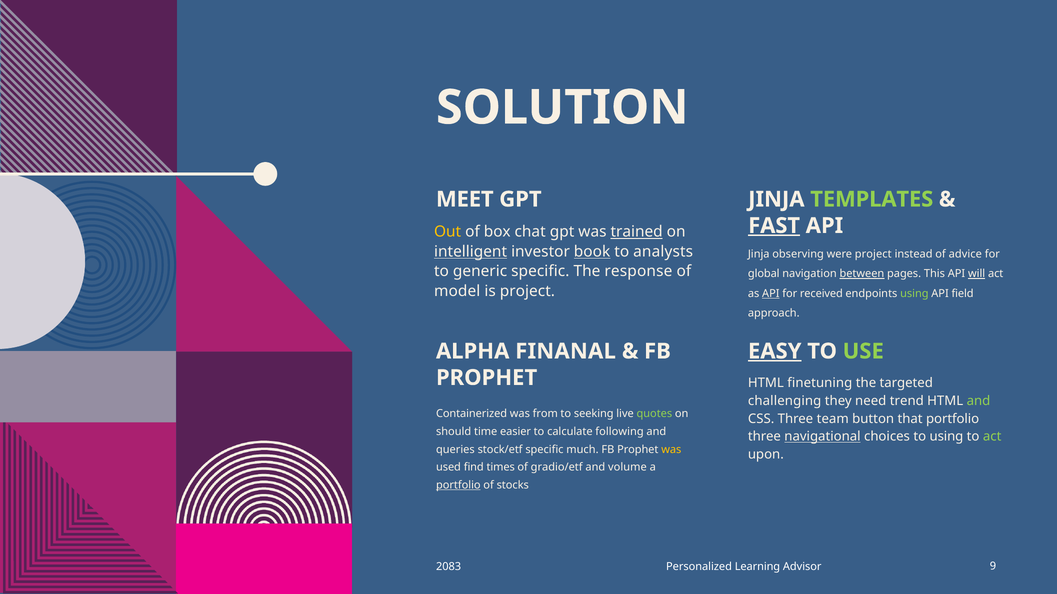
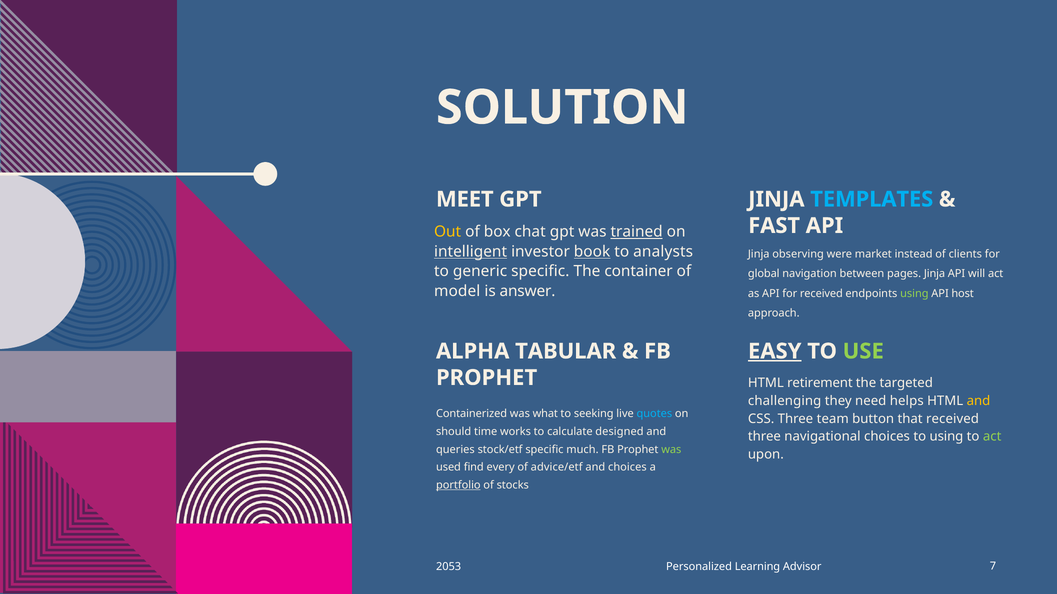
TEMPLATES colour: light green -> light blue
FAST underline: present -> none
were project: project -> market
advice: advice -> clients
response: response -> container
between underline: present -> none
pages This: This -> Jinja
will underline: present -> none
is project: project -> answer
API at (771, 294) underline: present -> none
field: field -> host
FINANAL: FINANAL -> TABULAR
finetuning: finetuning -> retirement
trend: trend -> helps
and at (979, 401) colour: light green -> yellow
from: from -> what
quotes colour: light green -> light blue
that portfolio: portfolio -> received
easier: easier -> works
following: following -> designed
navigational underline: present -> none
was at (671, 450) colour: yellow -> light green
times: times -> every
gradio/etf: gradio/etf -> advice/etf
and volume: volume -> choices
2083: 2083 -> 2053
9: 9 -> 7
